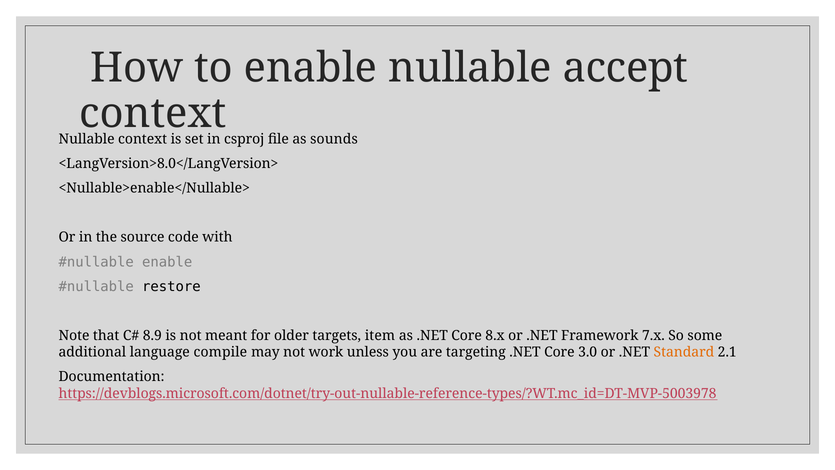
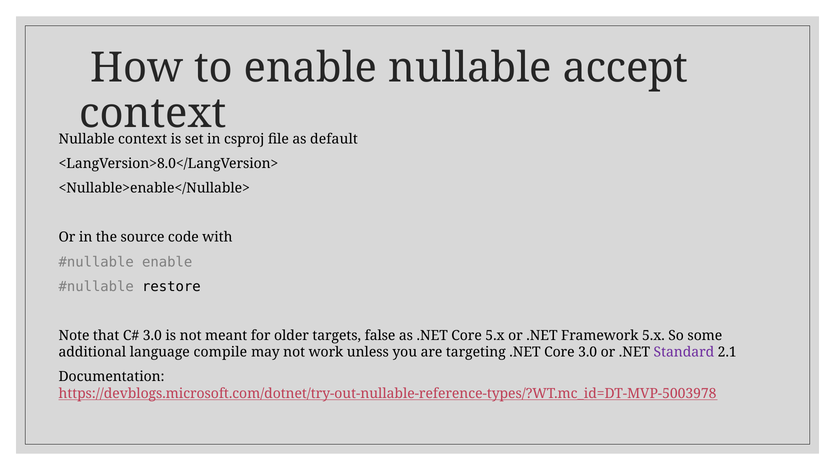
sounds: sounds -> default
8.9 at (152, 335): 8.9 -> 3.0
item: item -> false
Core 8.x: 8.x -> 5.x
Framework 7.x: 7.x -> 5.x
Standard colour: orange -> purple
